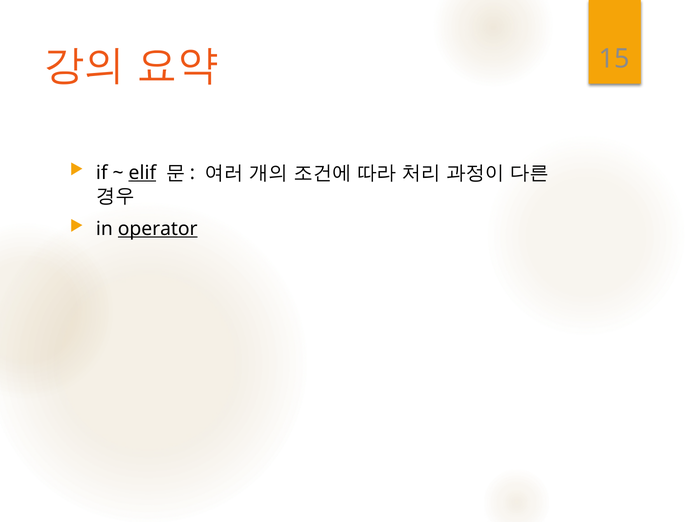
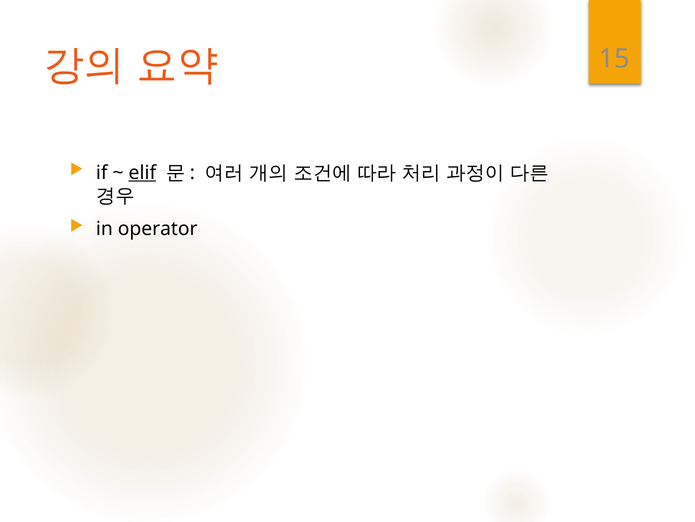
operator underline: present -> none
